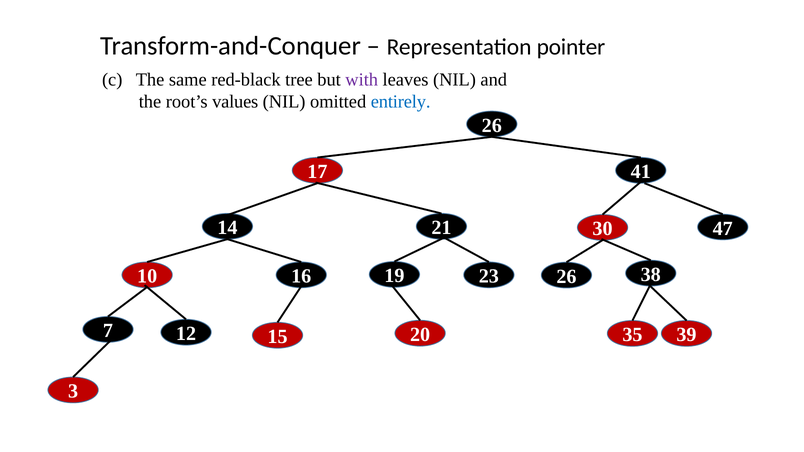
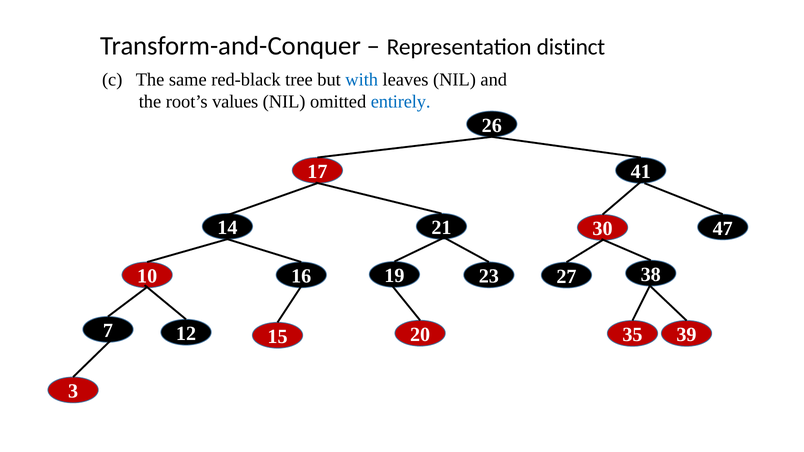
pointer: pointer -> distinct
with colour: purple -> blue
23 26: 26 -> 27
